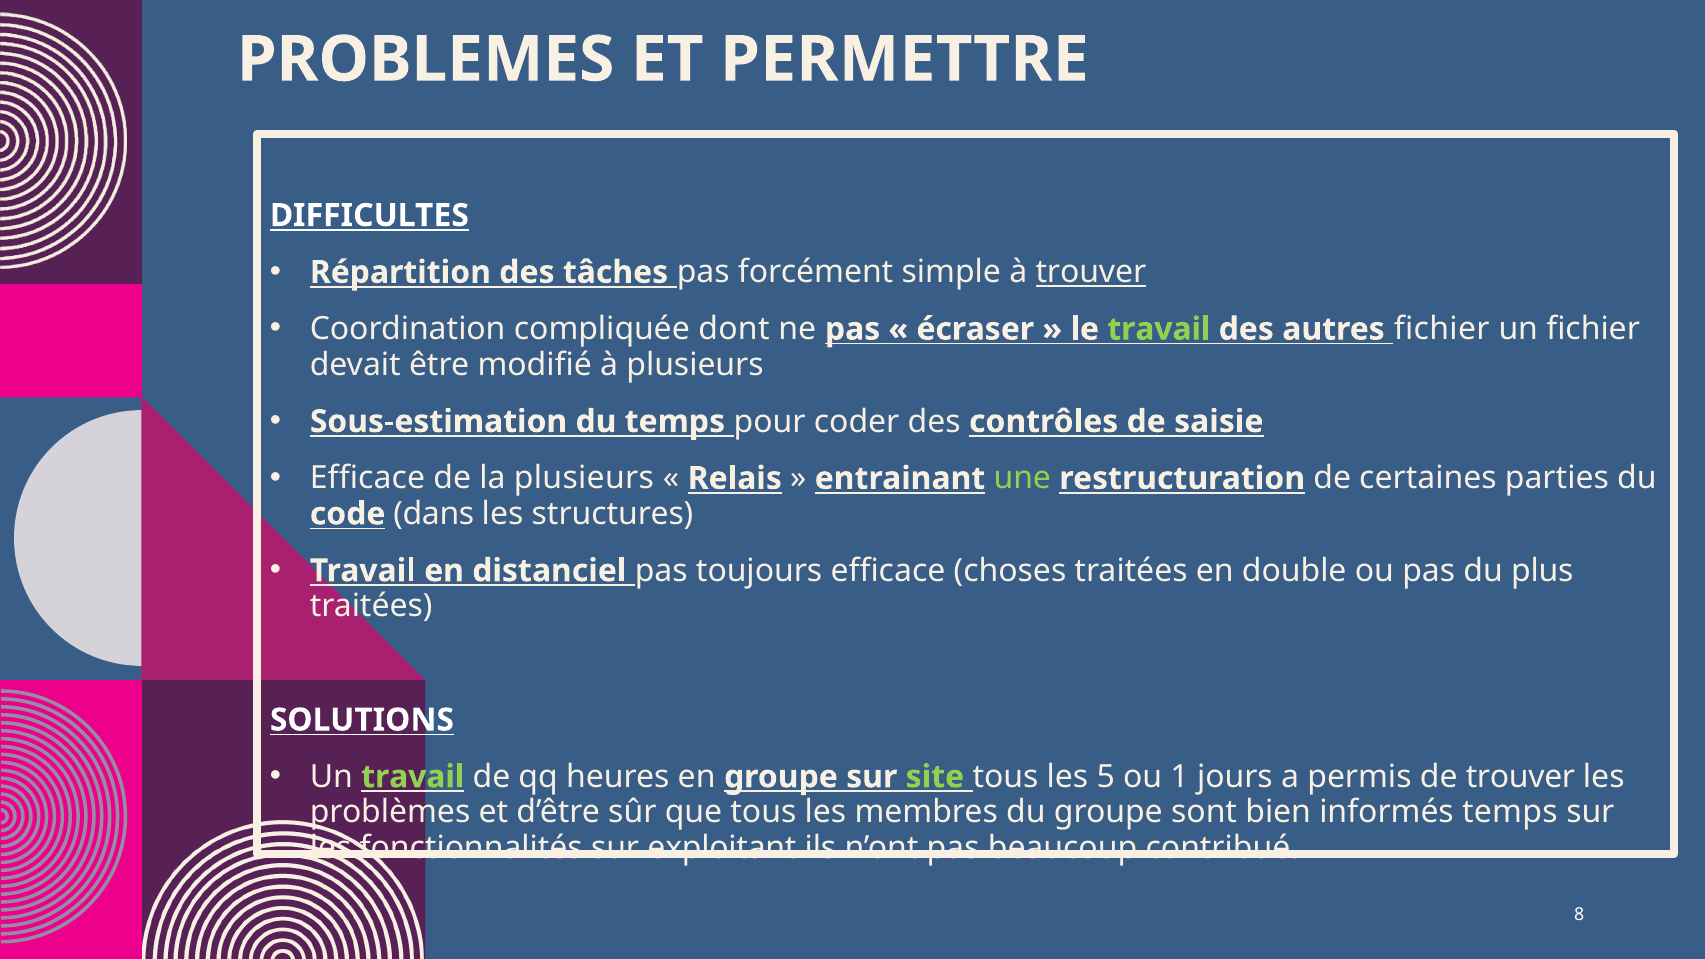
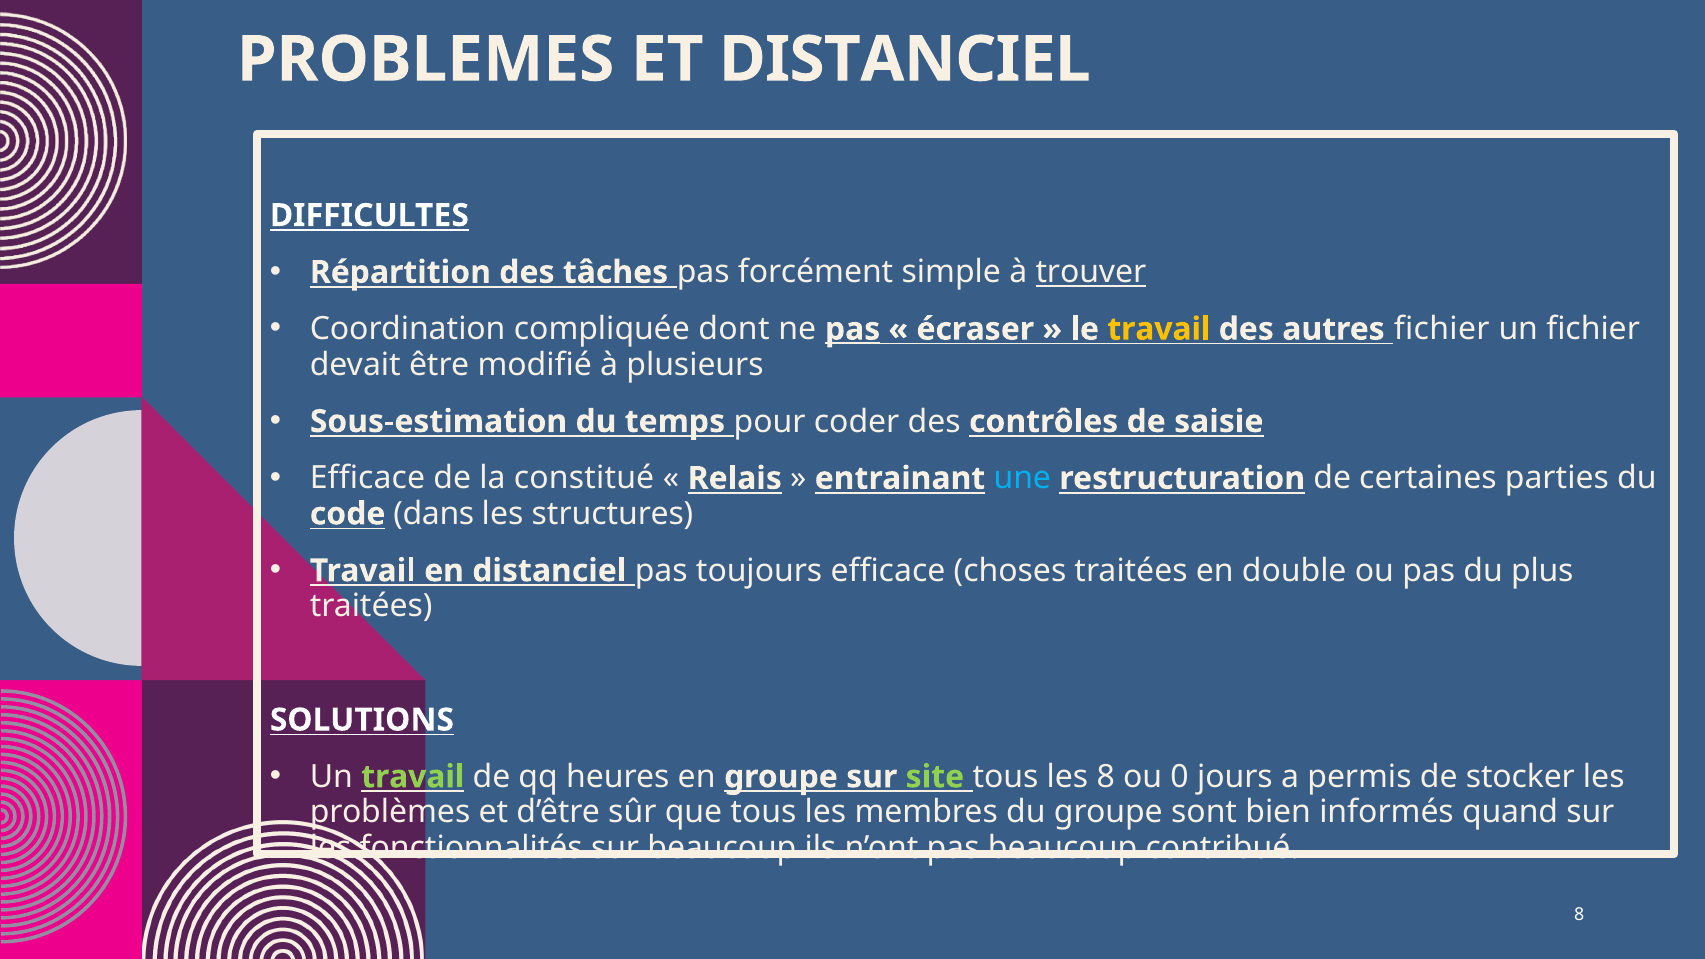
ET PERMETTRE: PERMETTRE -> DISTANCIEL
pas at (853, 329) underline: none -> present
travail at (1159, 329) colour: light green -> yellow
la plusieurs: plusieurs -> constitué
une colour: light green -> light blue
les 5: 5 -> 8
1: 1 -> 0
de trouver: trouver -> stocker
informés temps: temps -> quand
sur exploitant: exploitant -> beaucoup
